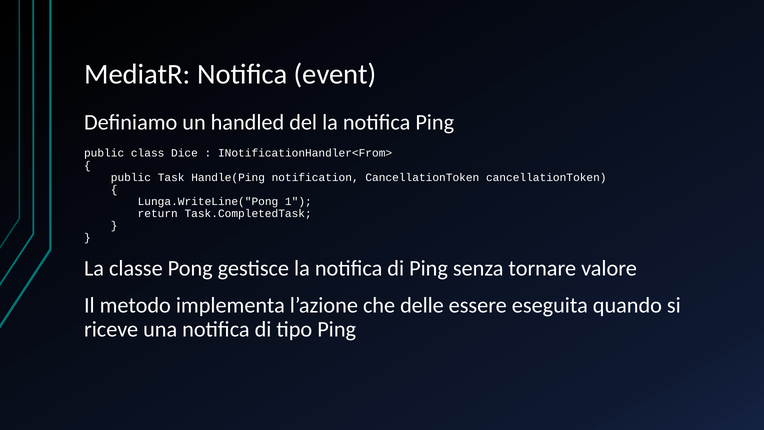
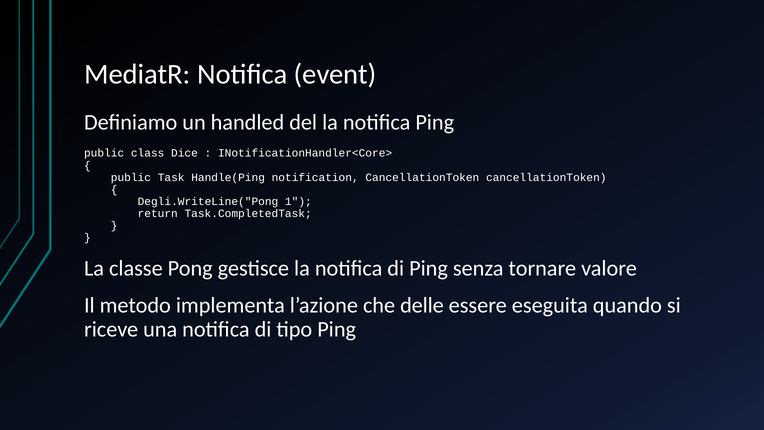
INotificationHandler<From>: INotificationHandler<From> -> INotificationHandler<Core>
Lunga.WriteLine("Pong: Lunga.WriteLine("Pong -> Degli.WriteLine("Pong
